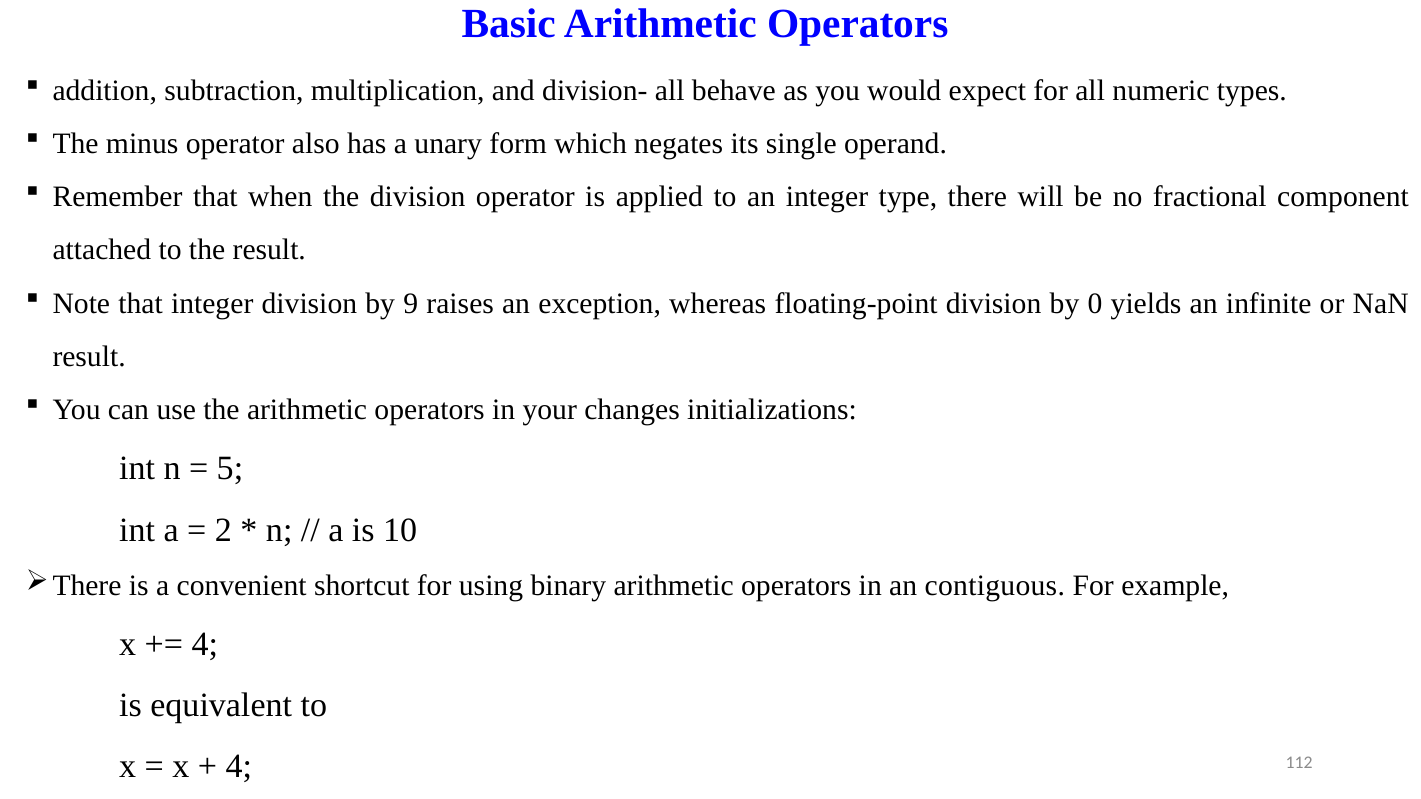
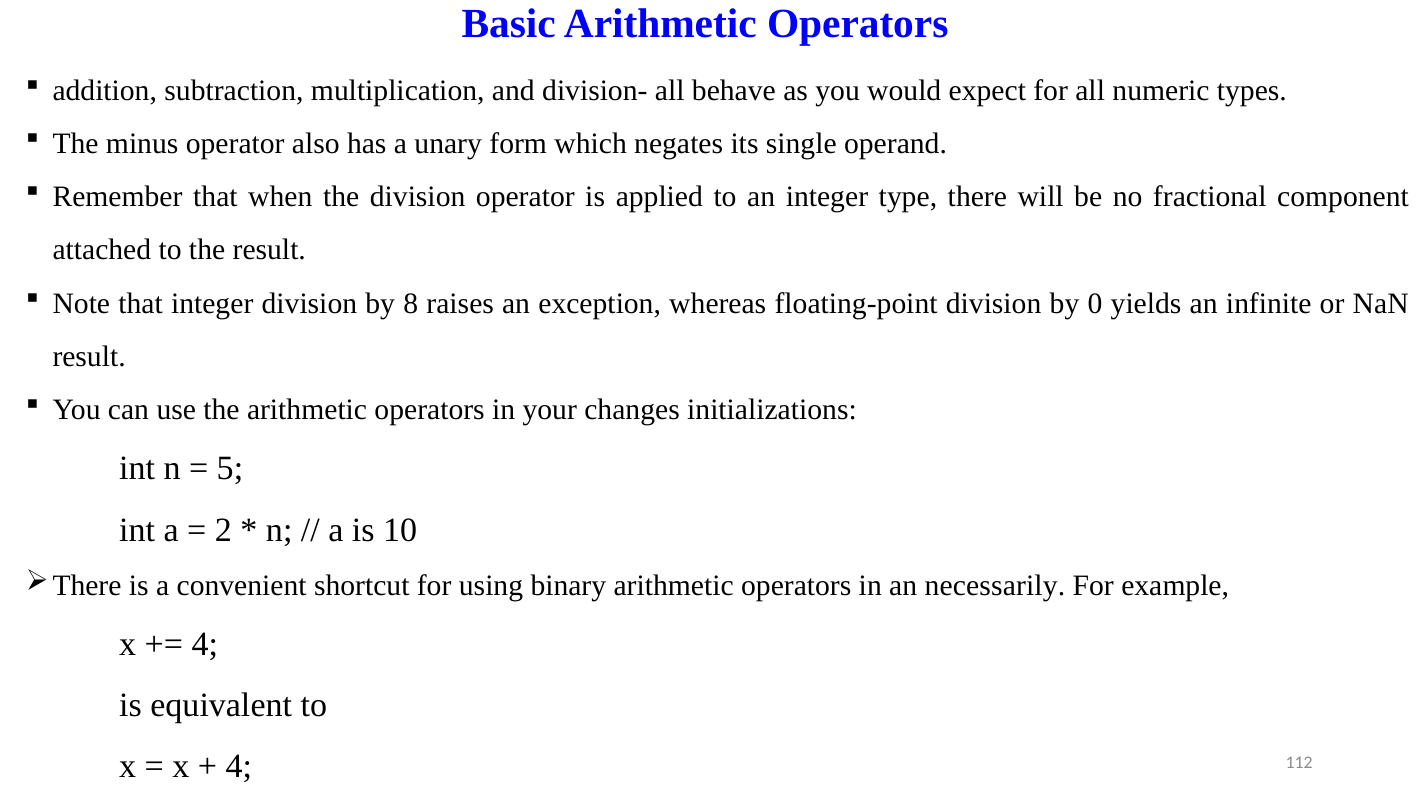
9: 9 -> 8
contiguous: contiguous -> necessarily
